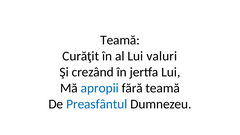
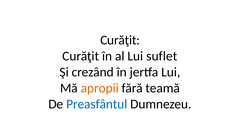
Teamă at (120, 40): Teamă -> Curăţit
valuri: valuri -> suflet
apropii colour: blue -> orange
